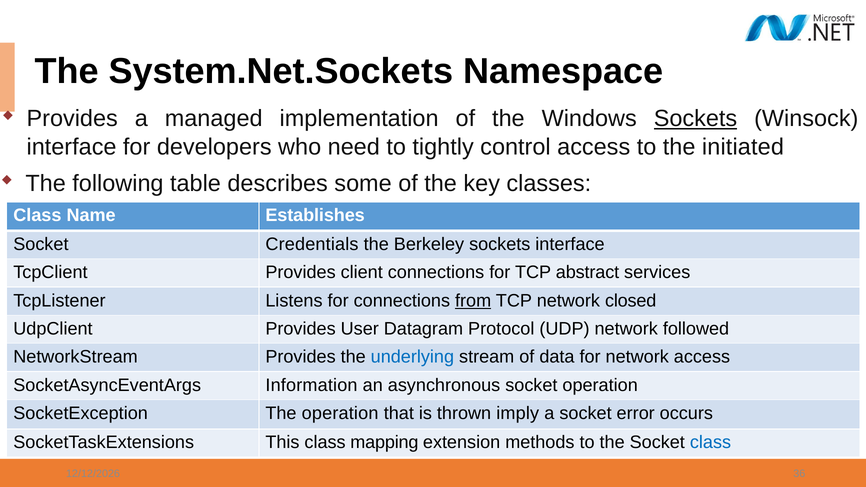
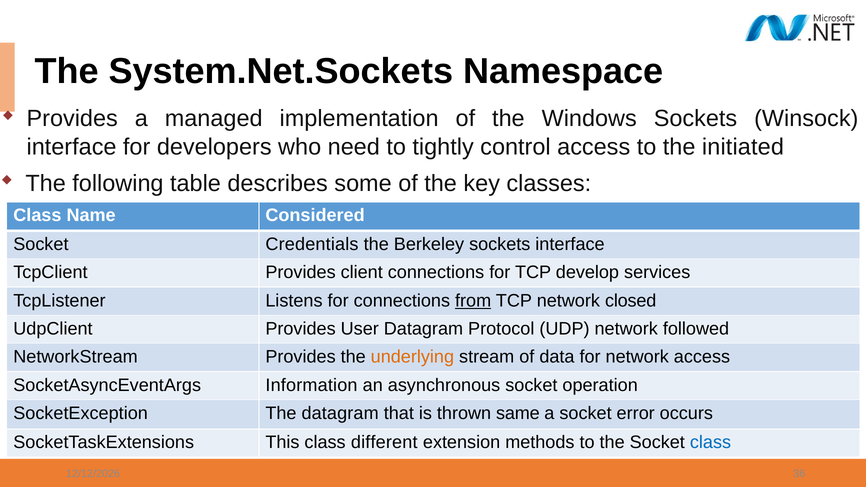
Sockets at (695, 119) underline: present -> none
Establishes: Establishes -> Considered
abstract: abstract -> develop
underlying colour: blue -> orange
The operation: operation -> datagram
imply: imply -> same
mapping: mapping -> different
